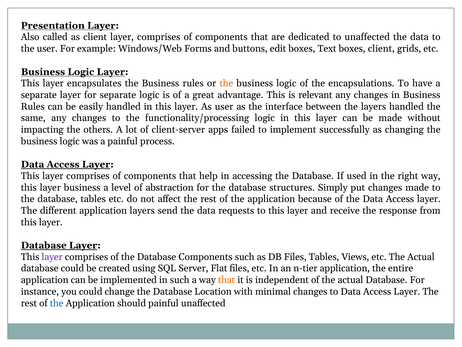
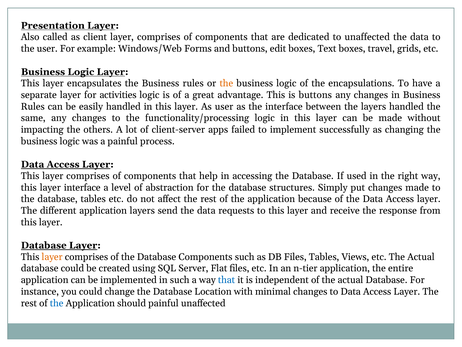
boxes client: client -> travel
for separate: separate -> activities
is relevant: relevant -> buttons
layer business: business -> interface
layer at (52, 257) colour: purple -> orange
that at (227, 280) colour: orange -> blue
